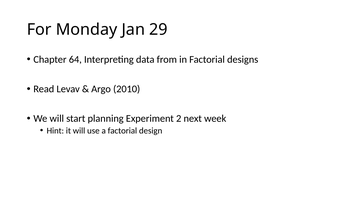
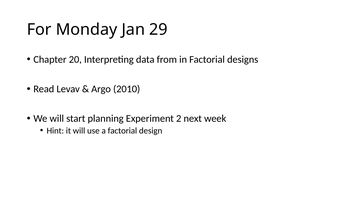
64: 64 -> 20
